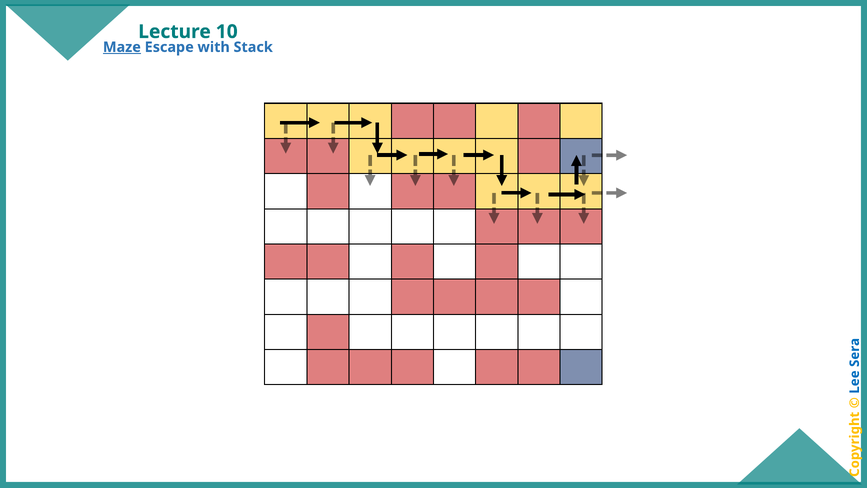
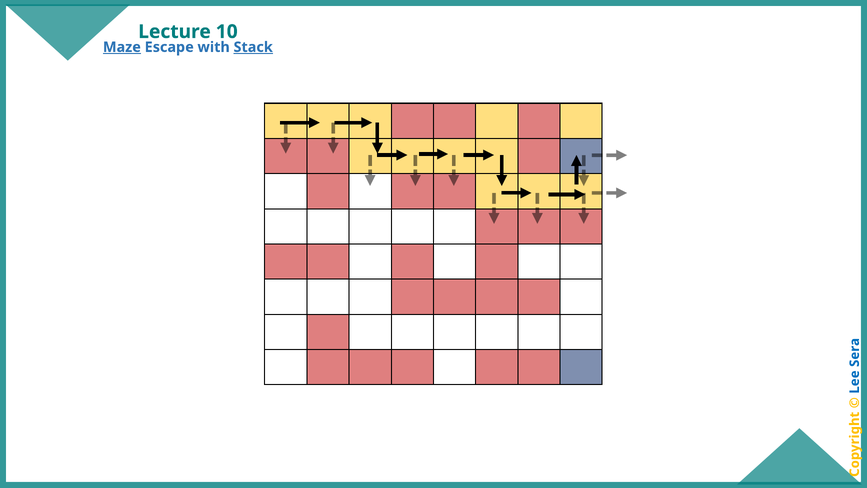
Stack underline: none -> present
